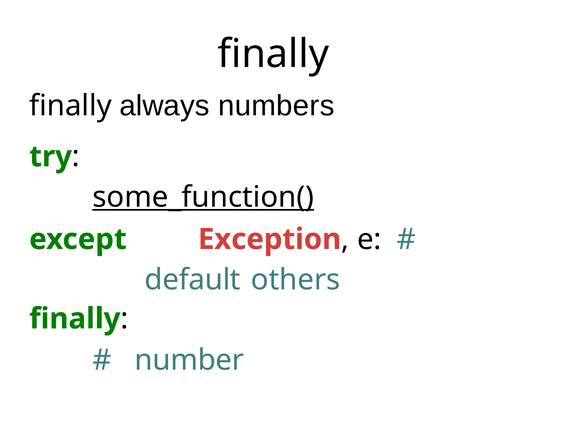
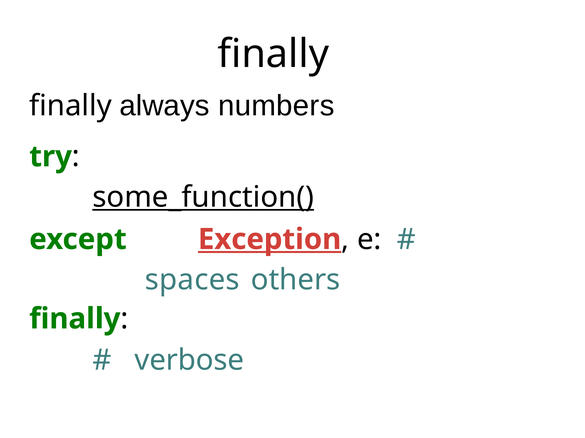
Exception underline: none -> present
default: default -> spaces
number: number -> verbose
